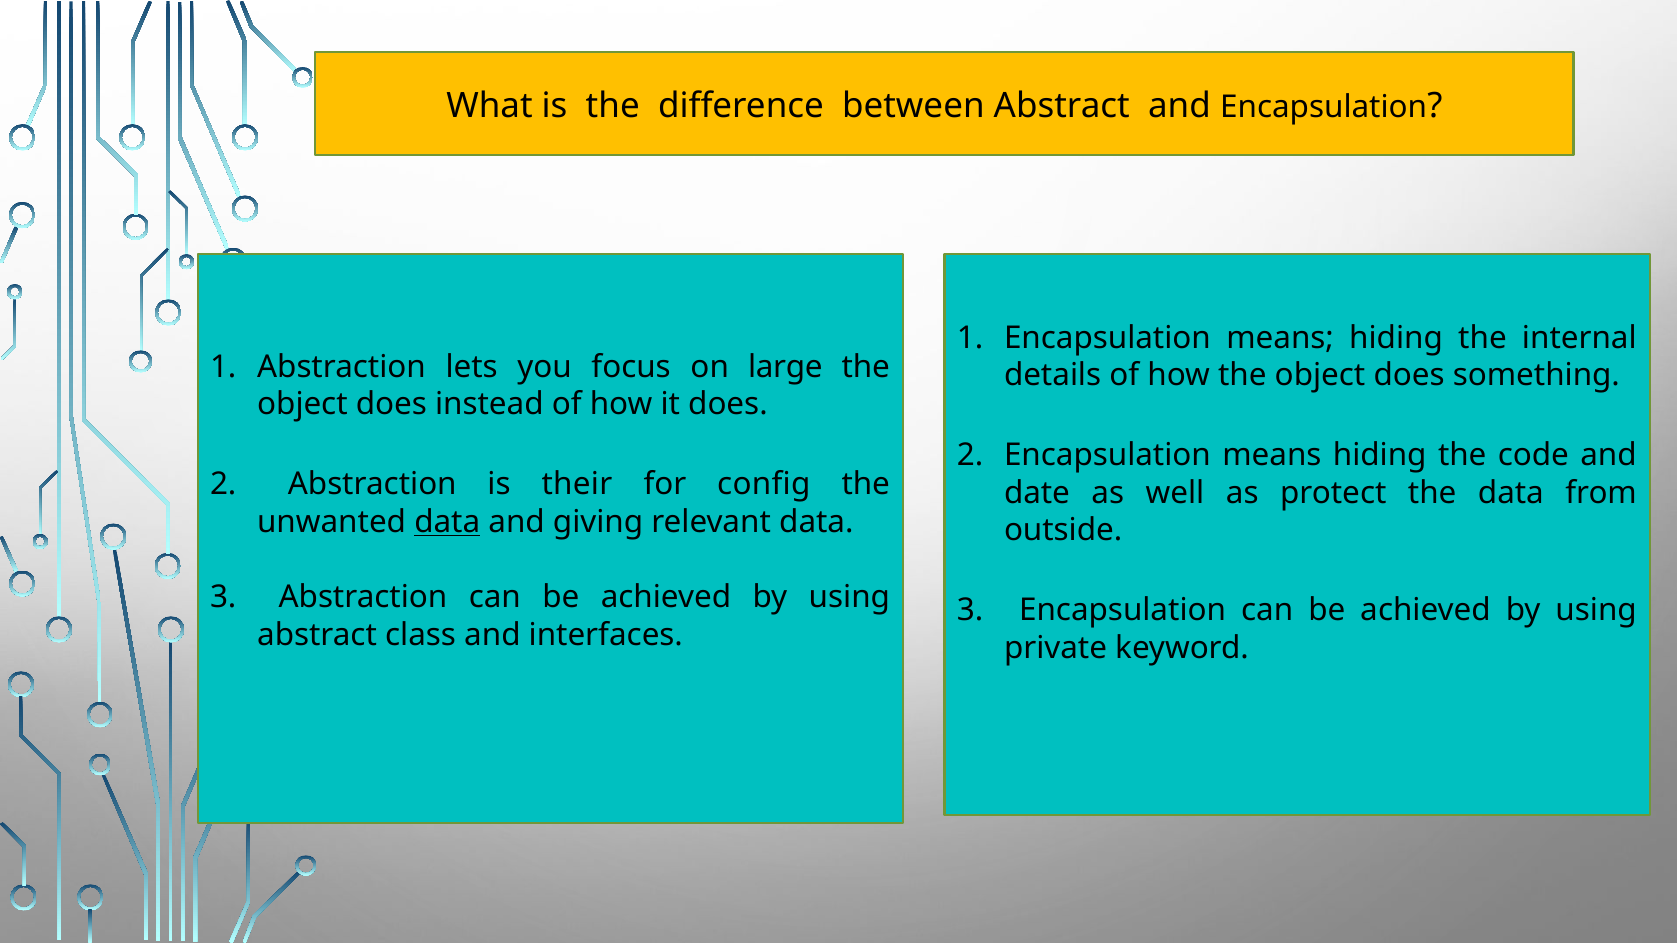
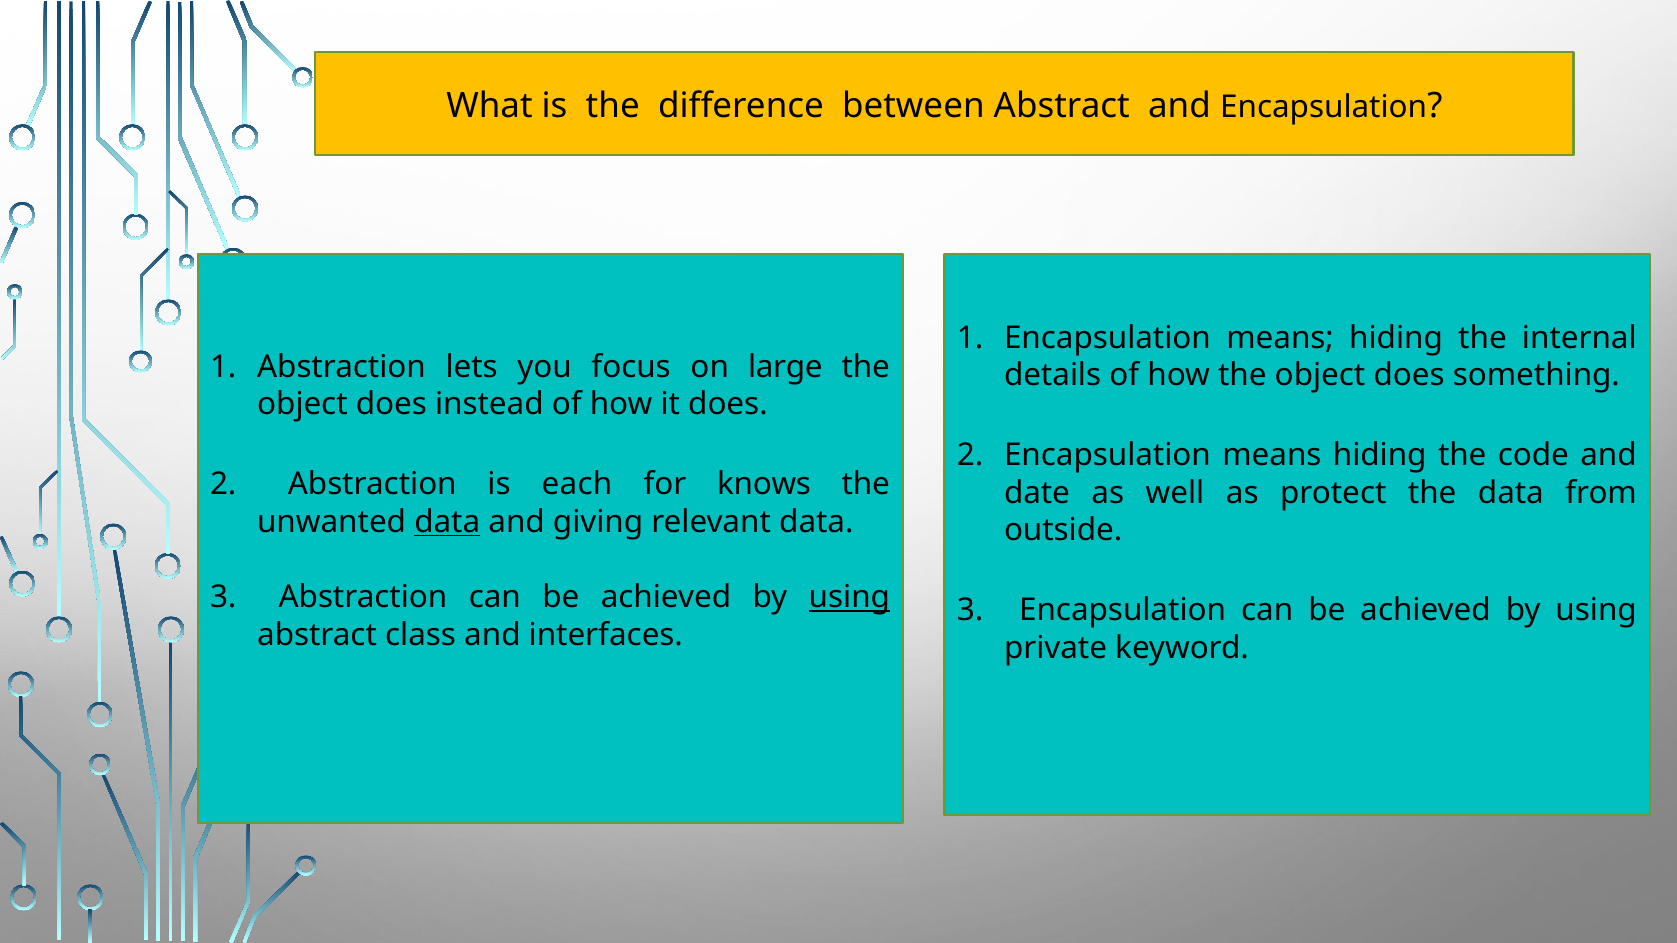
their: their -> each
config: config -> knows
using at (849, 598) underline: none -> present
